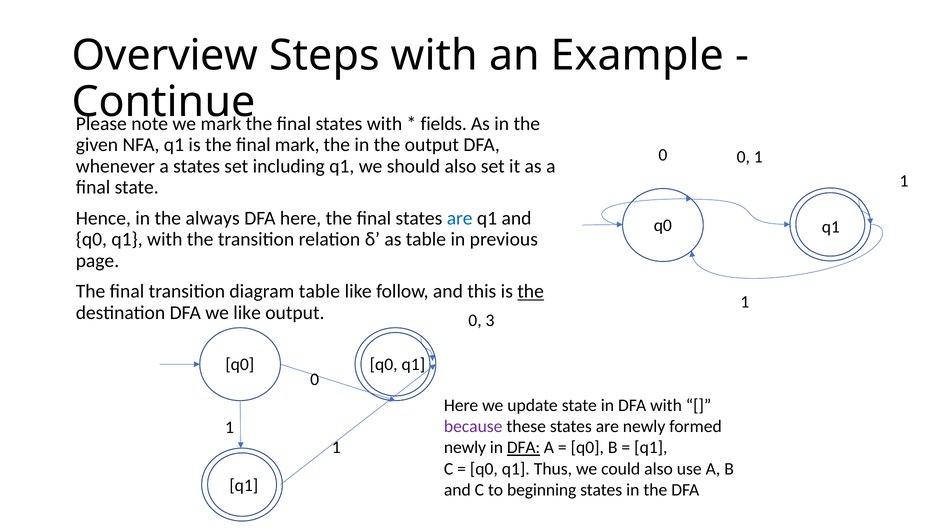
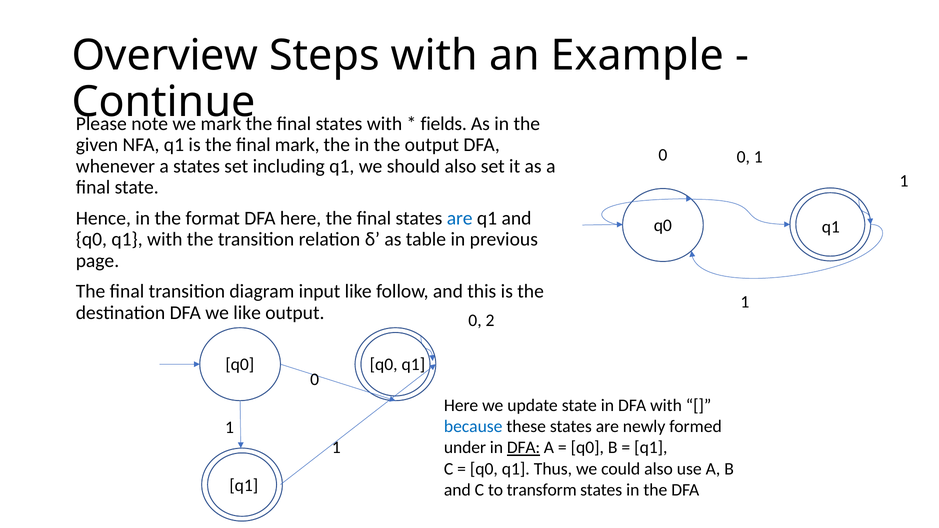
always: always -> format
diagram table: table -> input
the at (531, 292) underline: present -> none
3: 3 -> 2
because colour: purple -> blue
newly at (465, 448): newly -> under
beginning: beginning -> transform
